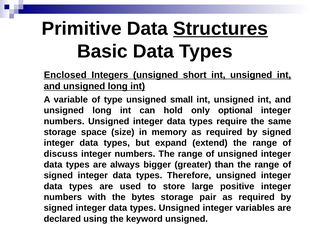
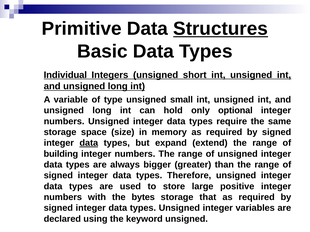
Enclosed: Enclosed -> Individual
data at (89, 143) underline: none -> present
discuss: discuss -> building
pair: pair -> that
